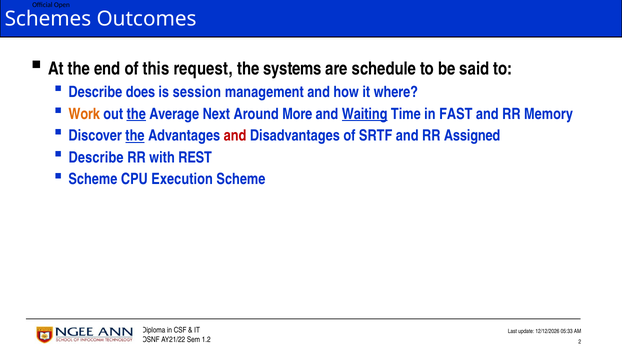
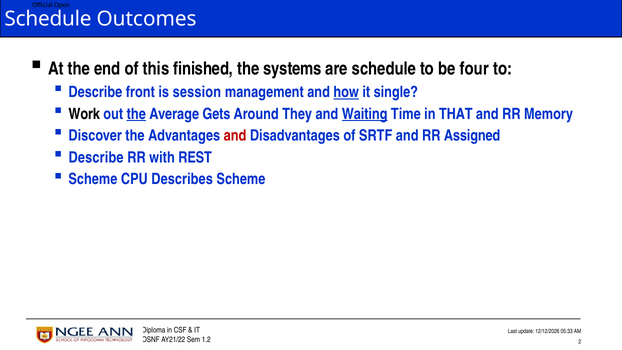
Schemes at (48, 19): Schemes -> Schedule
request: request -> finished
said: said -> four
does: does -> front
how underline: none -> present
where: where -> single
Work colour: orange -> black
Next: Next -> Gets
More: More -> They
FAST: FAST -> THAT
the at (135, 136) underline: present -> none
Execution: Execution -> Describes
